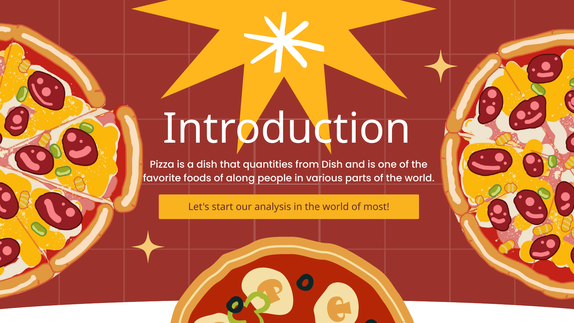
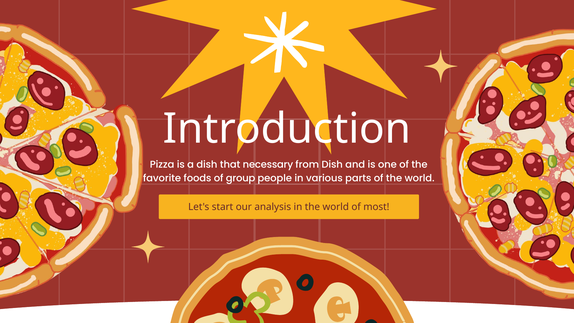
quantities: quantities -> necessary
along: along -> group
